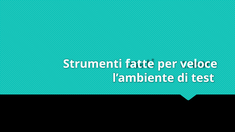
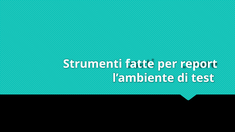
veloce: veloce -> report
